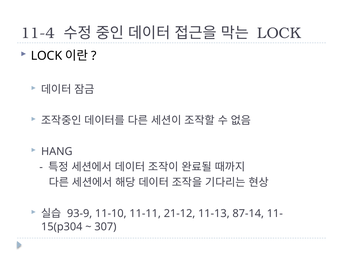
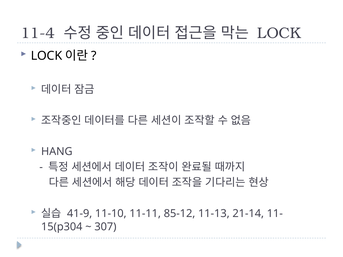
93-9: 93-9 -> 41-9
21-12: 21-12 -> 85-12
87-14: 87-14 -> 21-14
